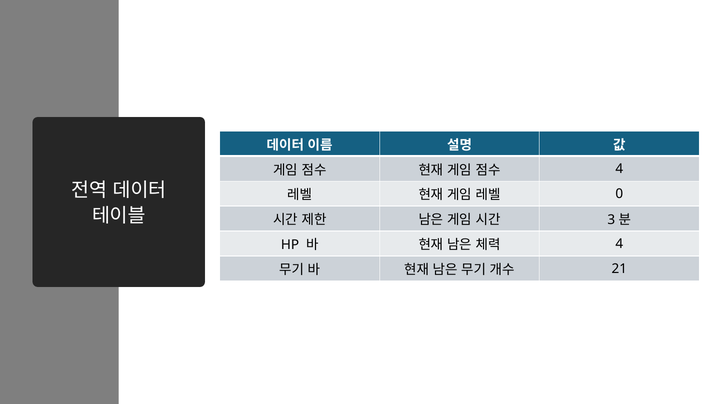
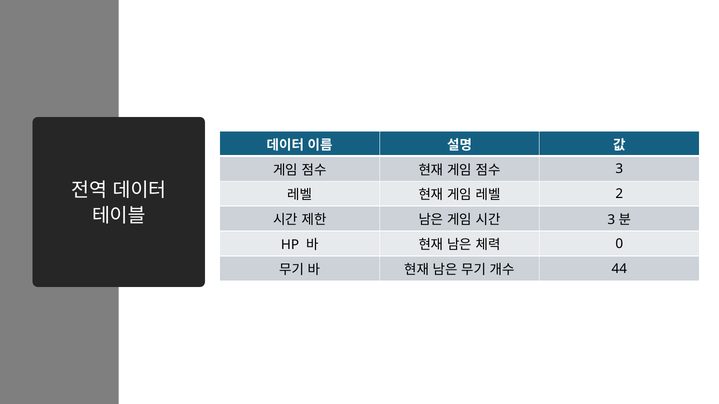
4 at (619, 169): 4 -> 3
0: 0 -> 2
4 at (619, 244): 4 -> 0
21: 21 -> 44
